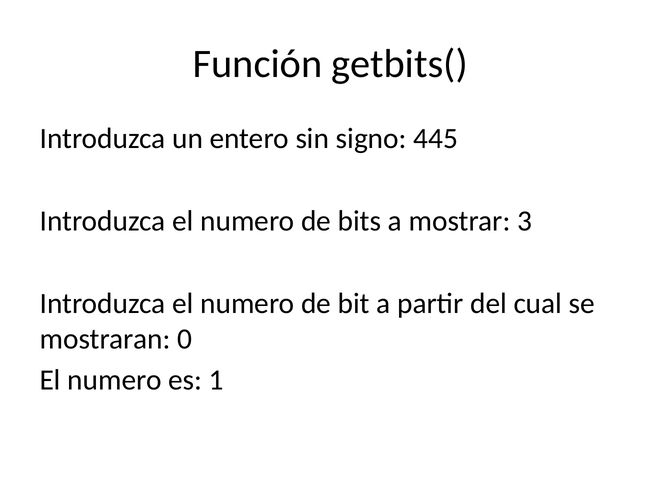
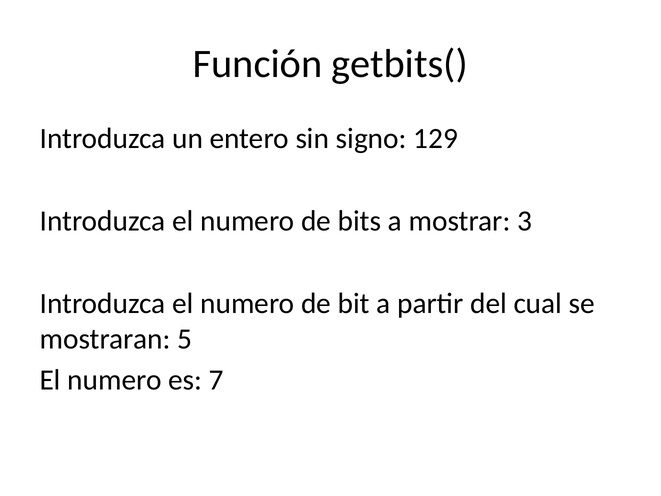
445: 445 -> 129
0: 0 -> 5
1: 1 -> 7
